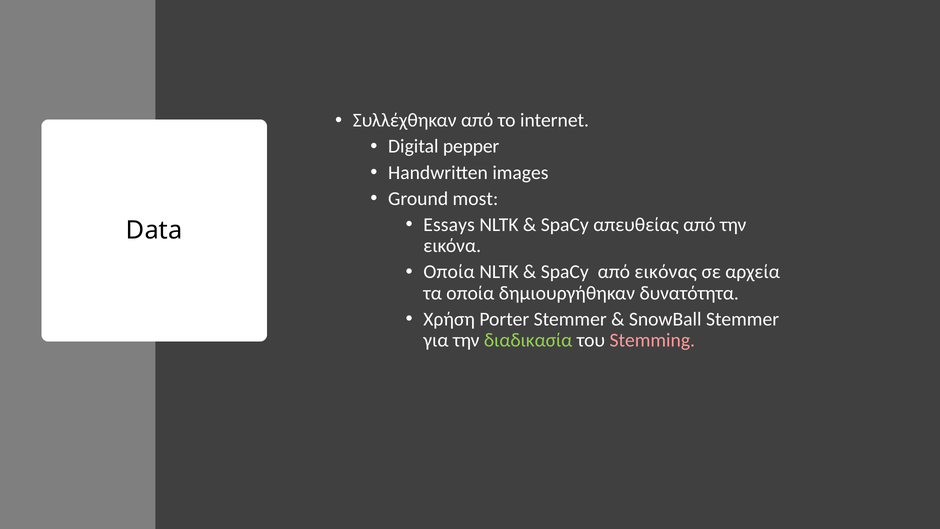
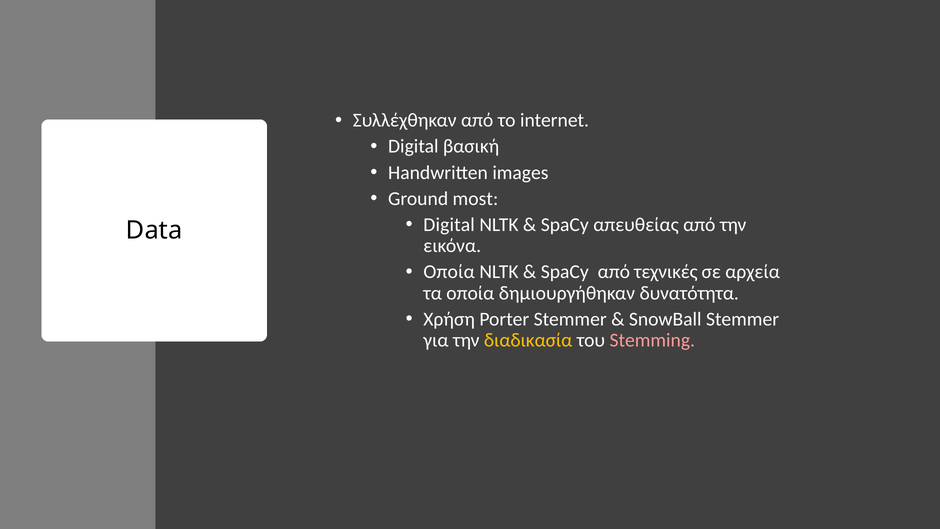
pepper: pepper -> βασική
Essays at (449, 225): Essays -> Digital
εικόνας: εικόνας -> τεχνικές
διαδικασία colour: light green -> yellow
